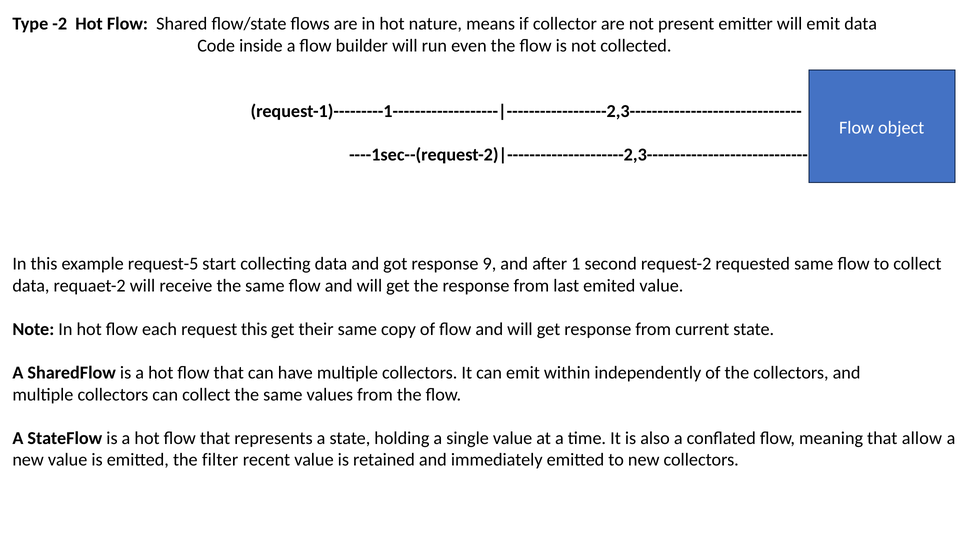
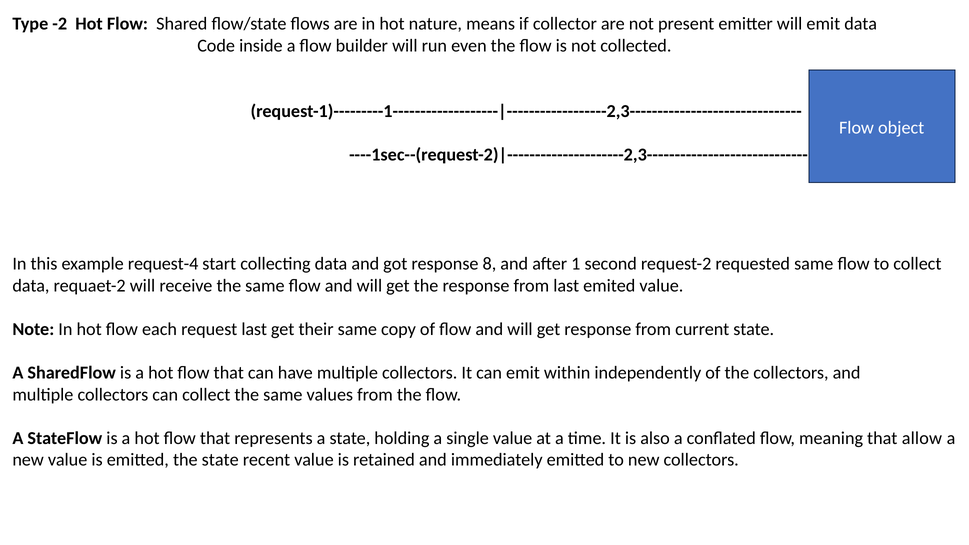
request-5: request-5 -> request-4
9: 9 -> 8
request this: this -> last
the filter: filter -> state
